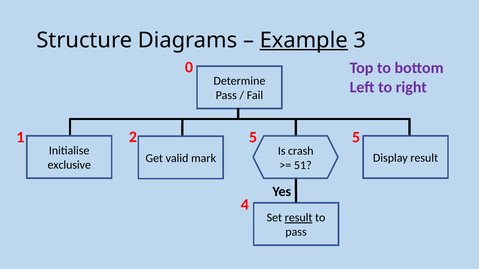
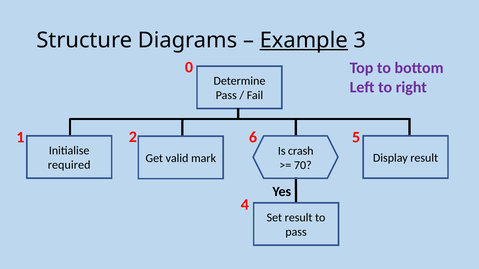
2 5: 5 -> 6
exclusive: exclusive -> required
51: 51 -> 70
result at (299, 218) underline: present -> none
